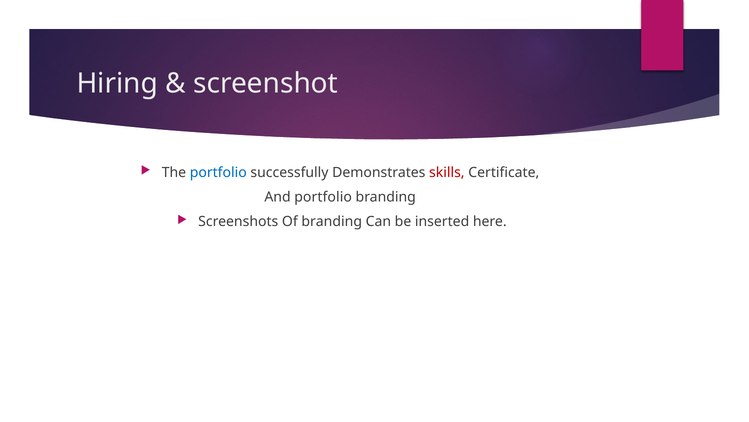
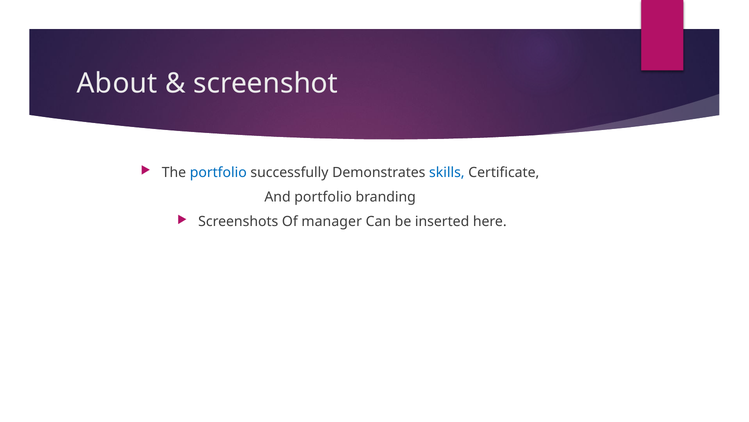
Hiring: Hiring -> About
skills colour: red -> blue
Of branding: branding -> manager
